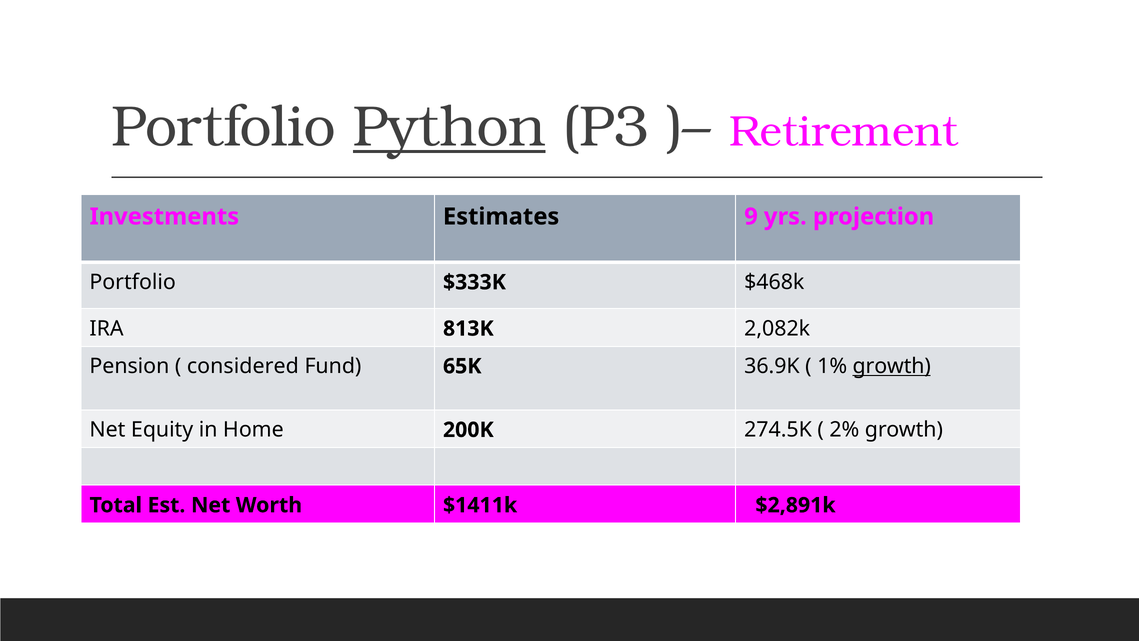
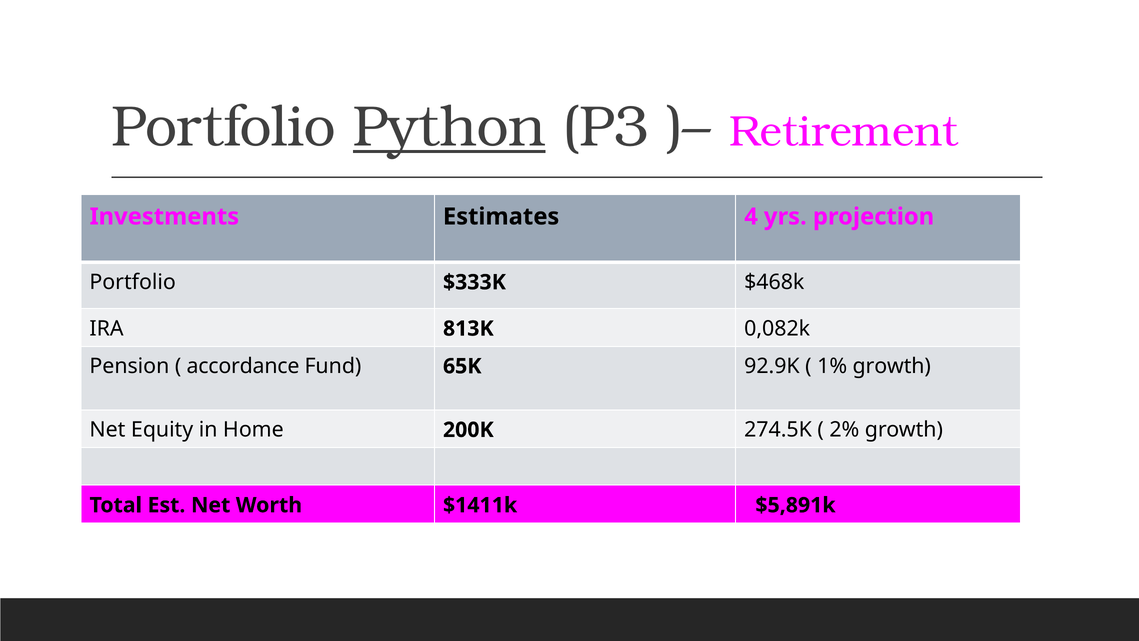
9: 9 -> 4
2,082k: 2,082k -> 0,082k
considered: considered -> accordance
36.9K: 36.9K -> 92.9K
growth at (892, 366) underline: present -> none
$2,891k: $2,891k -> $5,891k
